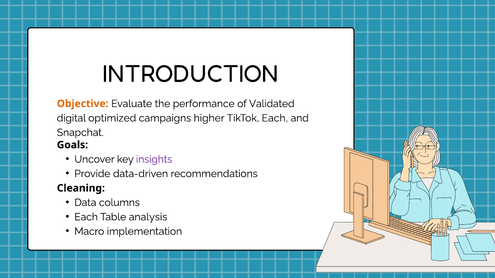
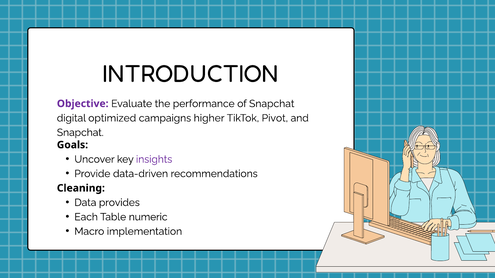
Objective colour: orange -> purple
of Validated: Validated -> Snapchat
TikTok Each: Each -> Pivot
columns: columns -> provides
analysis: analysis -> numeric
